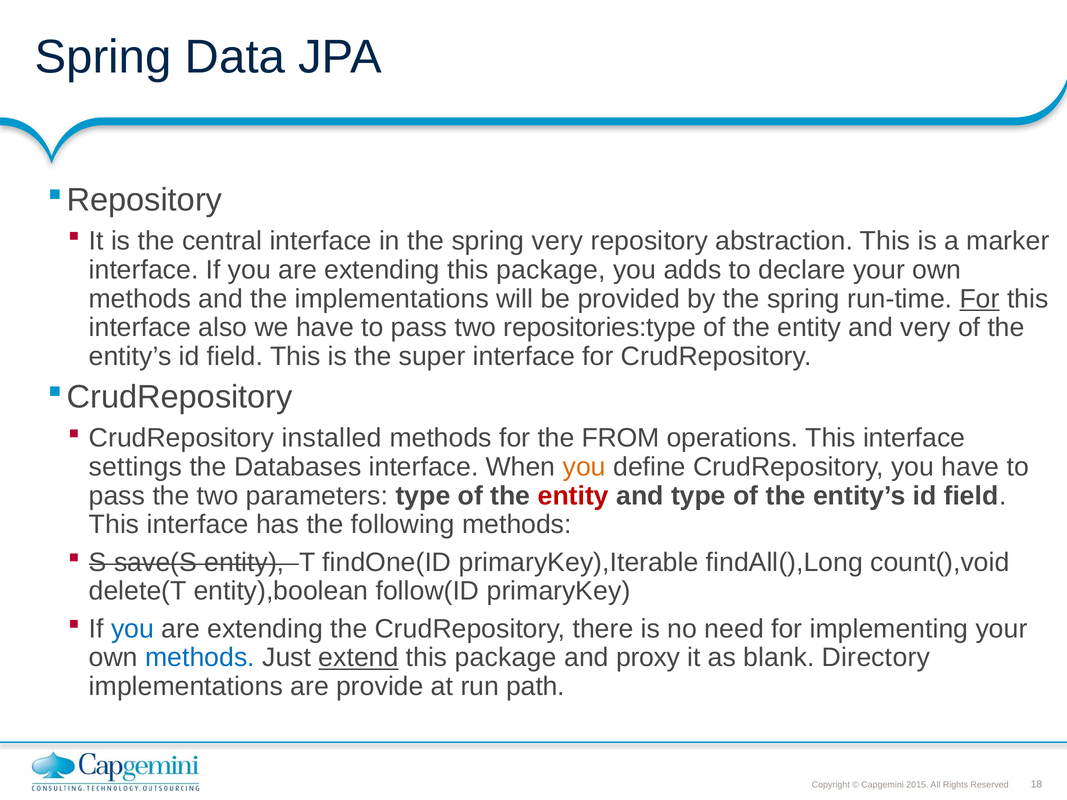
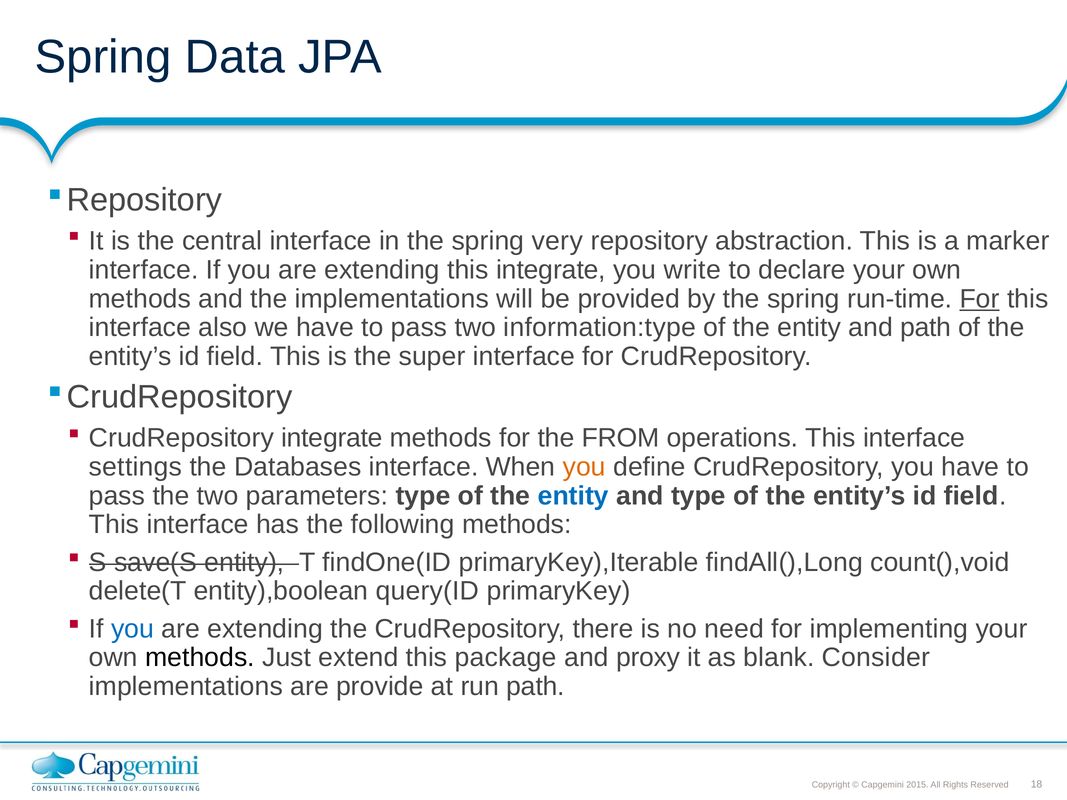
extending this package: package -> integrate
adds: adds -> write
repositories:type: repositories:type -> information:type
and very: very -> path
CrudRepository installed: installed -> integrate
entity at (573, 496) colour: red -> blue
follow(ID: follow(ID -> query(ID
methods at (200, 658) colour: blue -> black
extend underline: present -> none
Directory: Directory -> Consider
